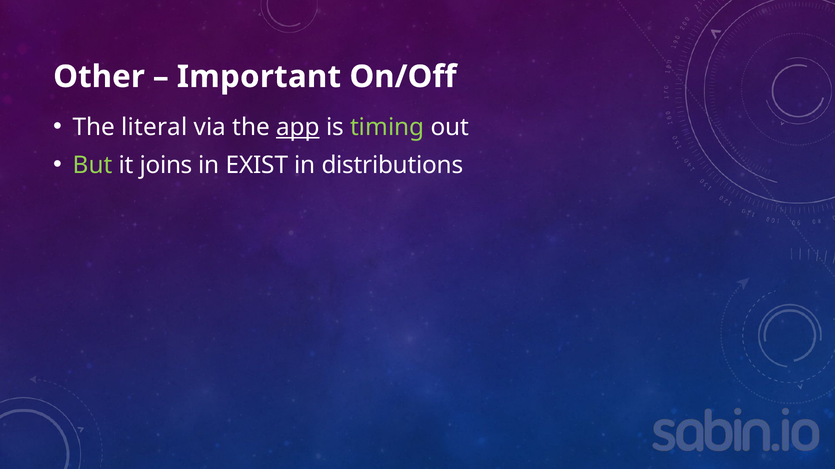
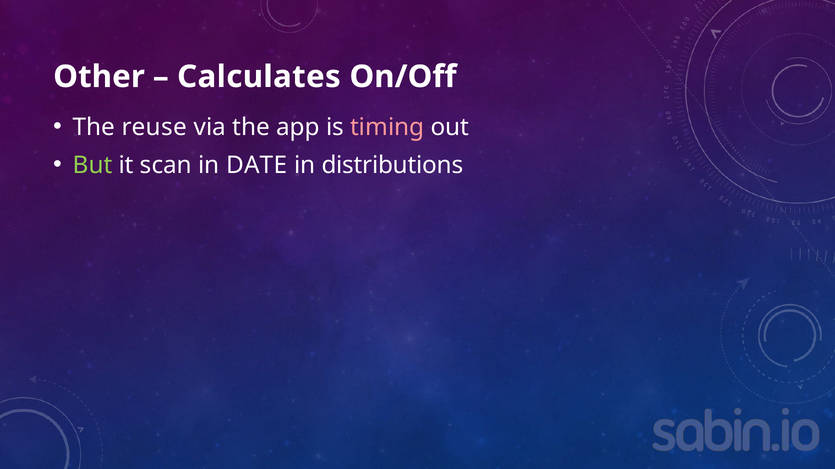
Important: Important -> Calculates
literal: literal -> reuse
app underline: present -> none
timing colour: light green -> pink
joins: joins -> scan
EXIST: EXIST -> DATE
